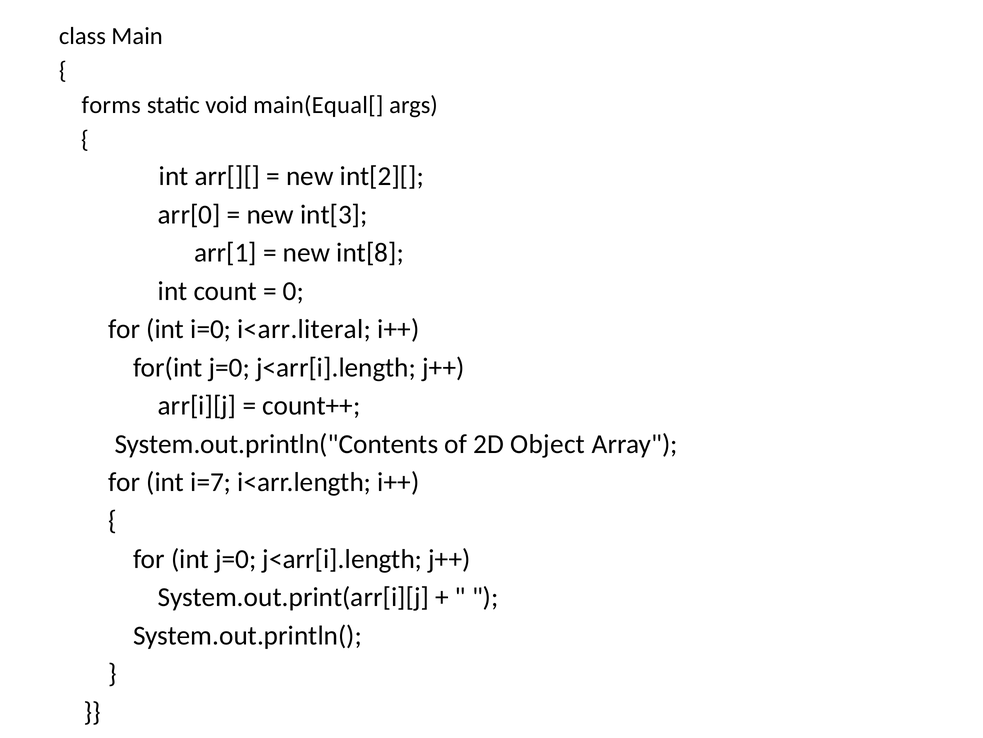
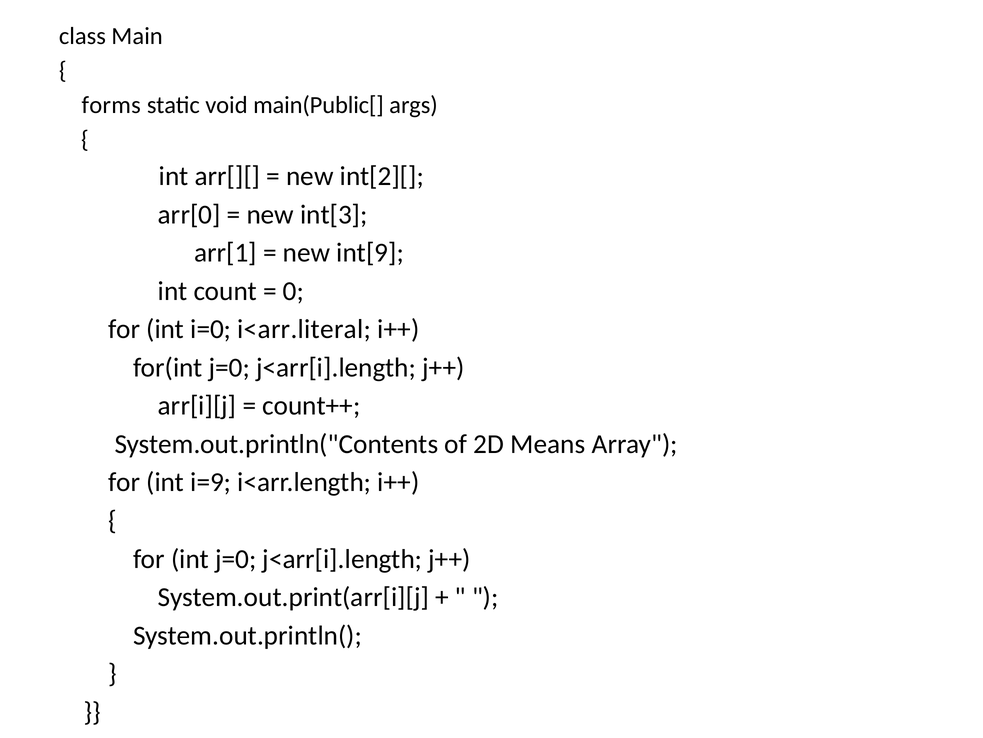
main(Equal[: main(Equal[ -> main(Public[
int[8: int[8 -> int[9
Object: Object -> Means
i=7: i=7 -> i=9
